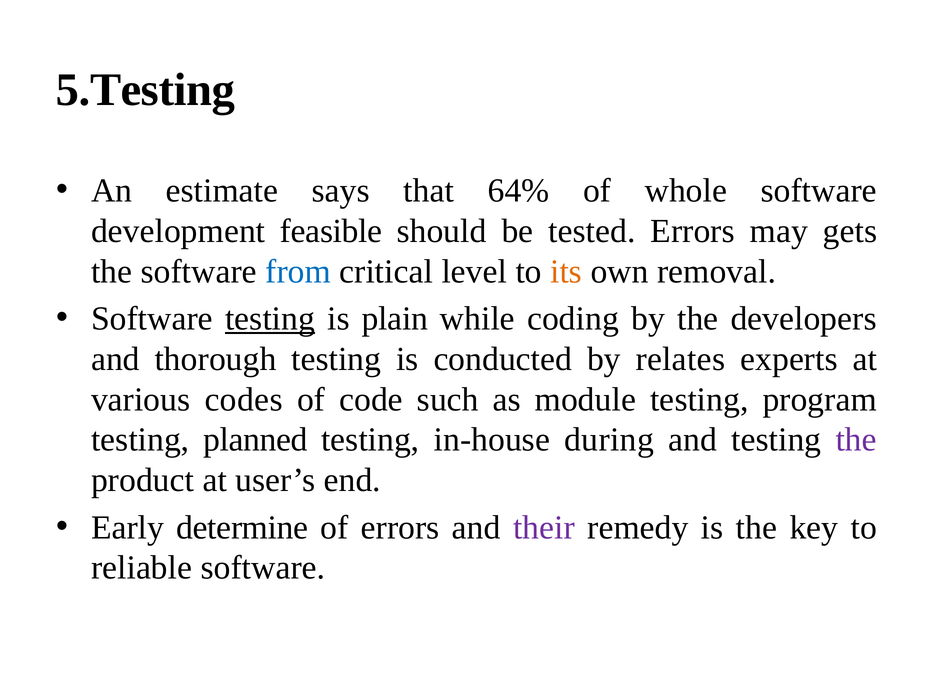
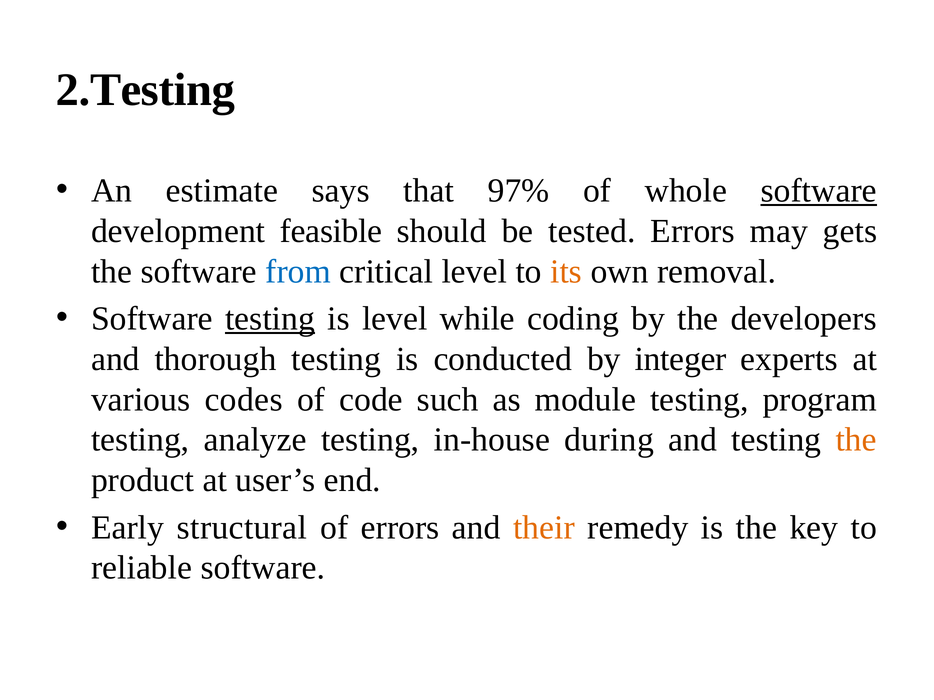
5.Testing: 5.Testing -> 2.Testing
64%: 64% -> 97%
software at (819, 191) underline: none -> present
is plain: plain -> level
relates: relates -> integer
planned: planned -> analyze
the at (856, 440) colour: purple -> orange
determine: determine -> structural
their colour: purple -> orange
